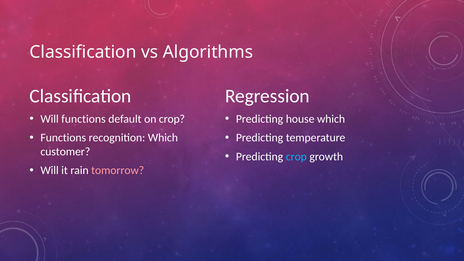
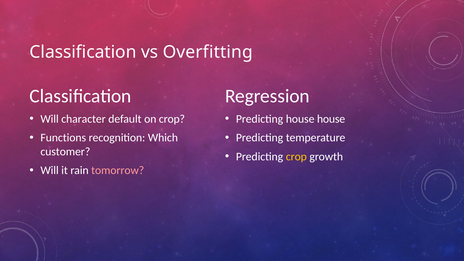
Algorithms: Algorithms -> Overfitting
Will functions: functions -> character
house which: which -> house
crop at (296, 157) colour: light blue -> yellow
